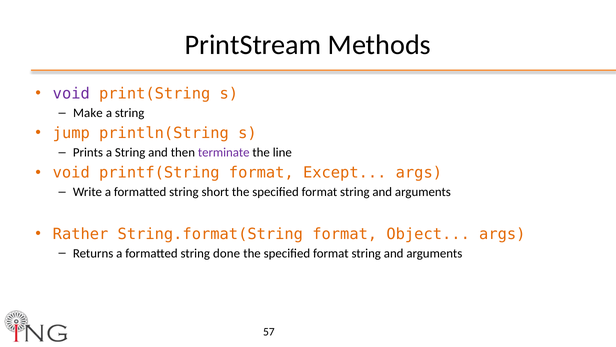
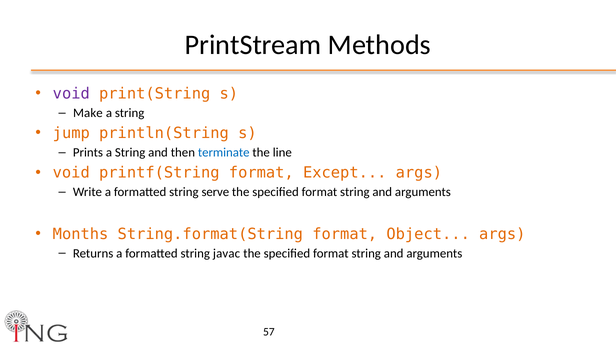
terminate colour: purple -> blue
short: short -> serve
Rather: Rather -> Months
done: done -> javac
